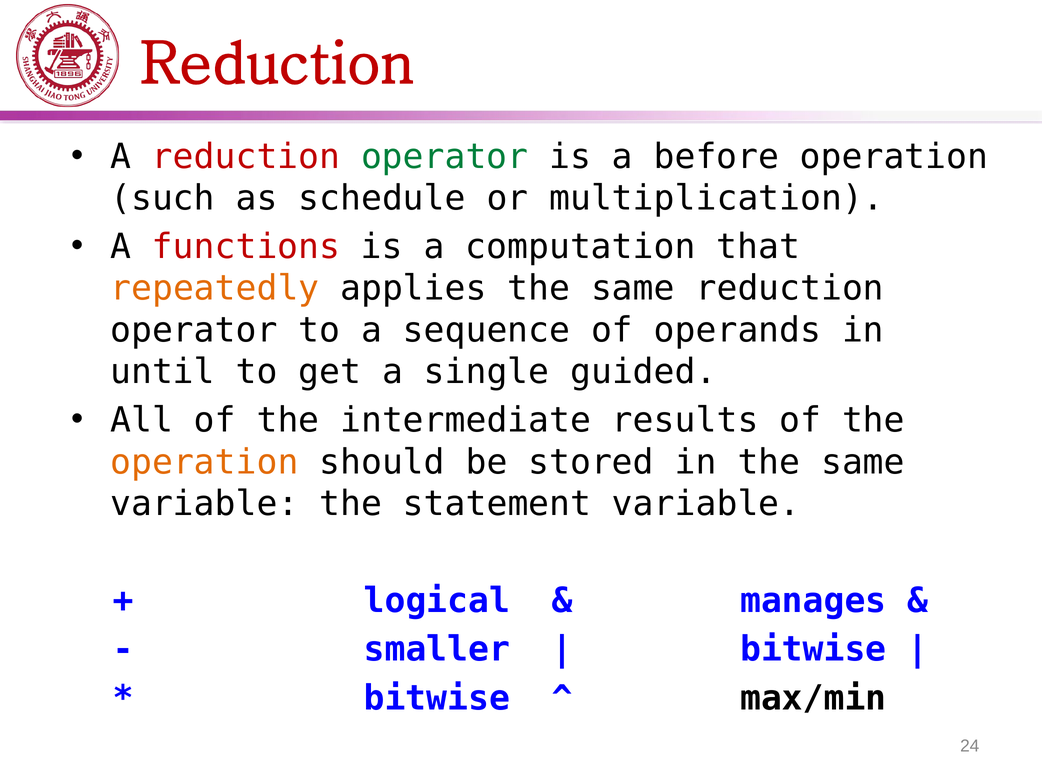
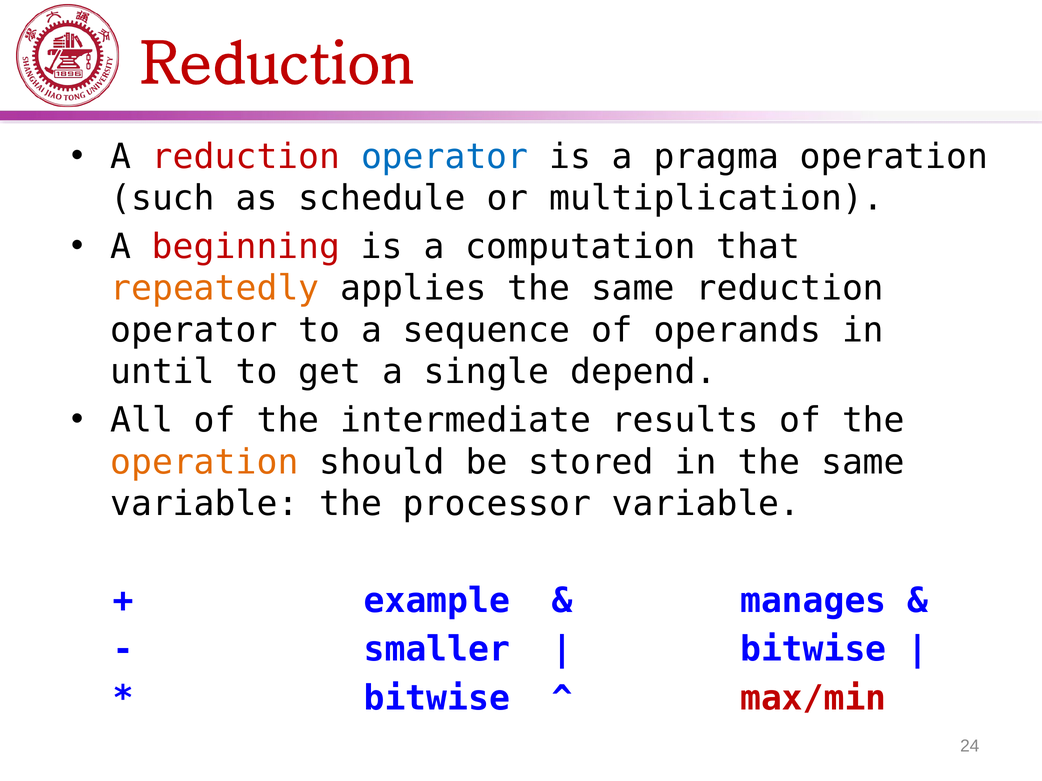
operator at (445, 157) colour: green -> blue
before: before -> pragma
functions: functions -> beginning
guided: guided -> depend
statement: statement -> processor
logical: logical -> example
max/min colour: black -> red
